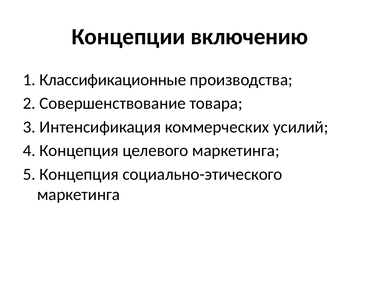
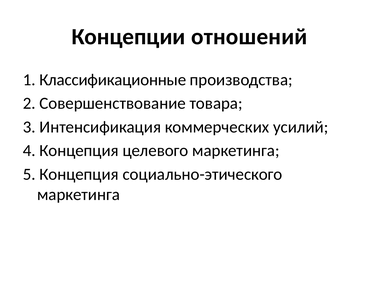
включению: включению -> отношений
